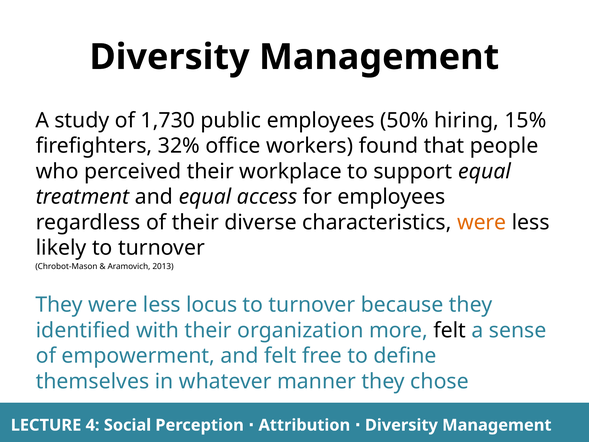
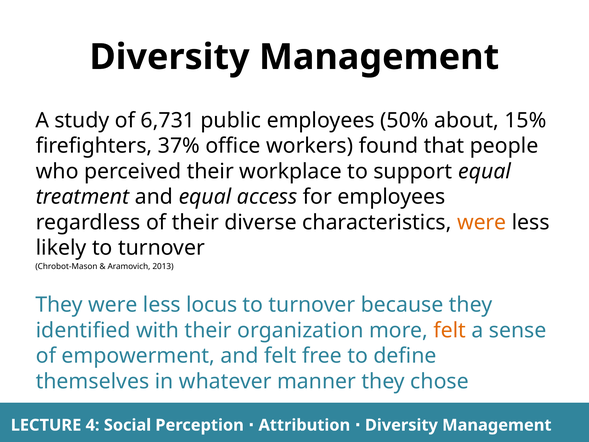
1,730: 1,730 -> 6,731
hiring: hiring -> about
32%: 32% -> 37%
felt at (450, 330) colour: black -> orange
